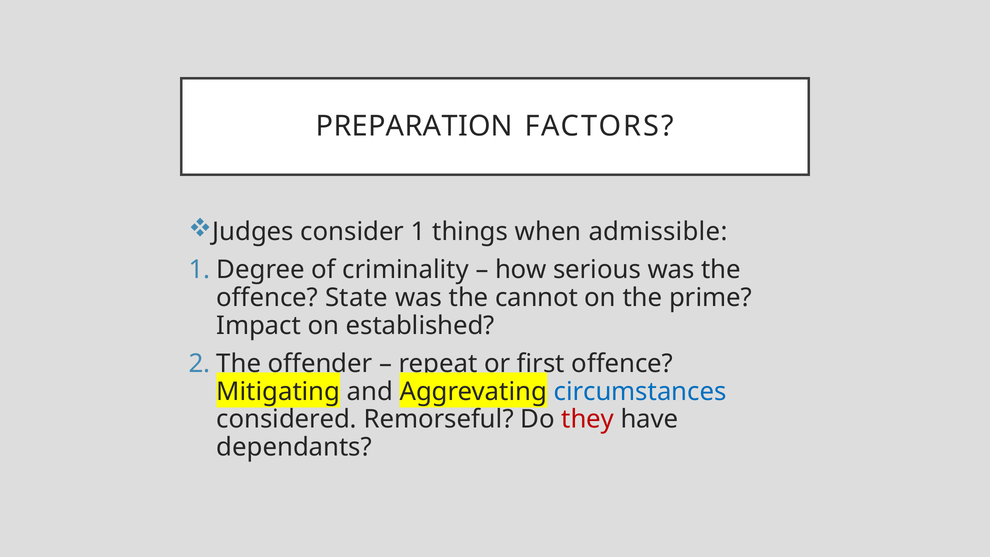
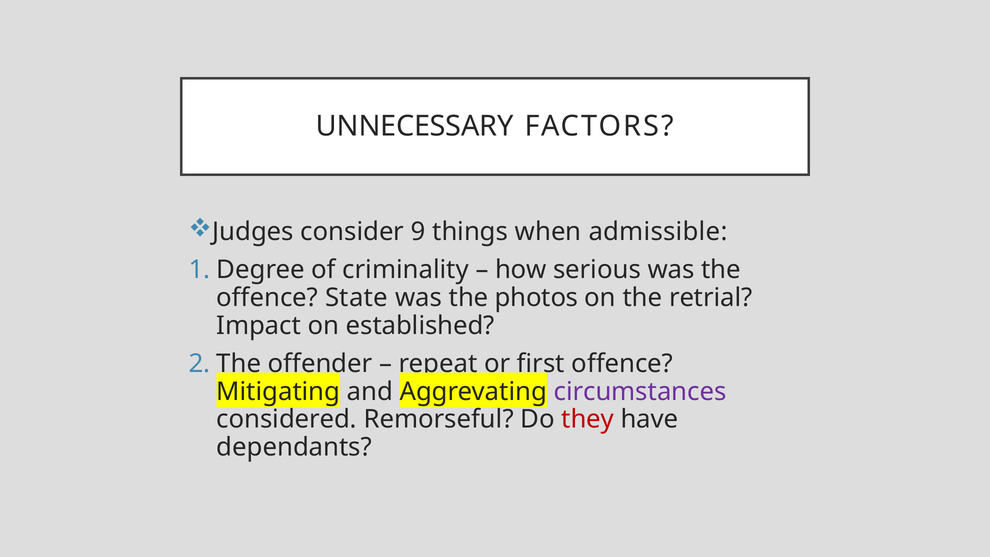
PREPARATION: PREPARATION -> UNNECESSARY
1: 1 -> 9
cannot: cannot -> photos
prime: prime -> retrial
circumstances colour: blue -> purple
